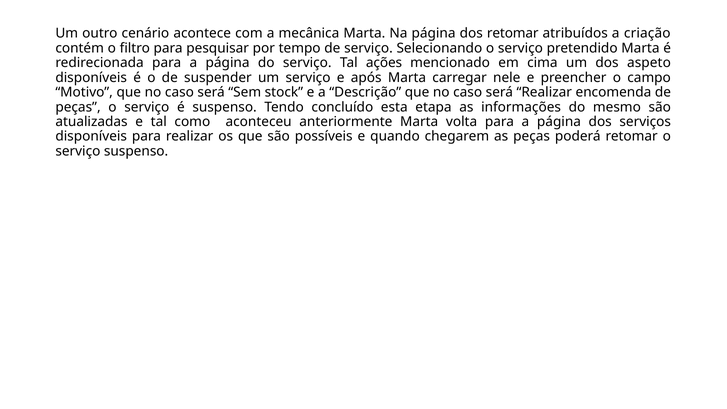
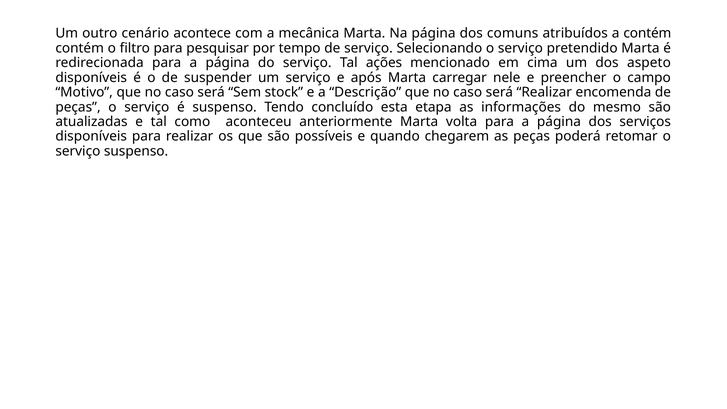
dos retomar: retomar -> comuns
a criação: criação -> contém
